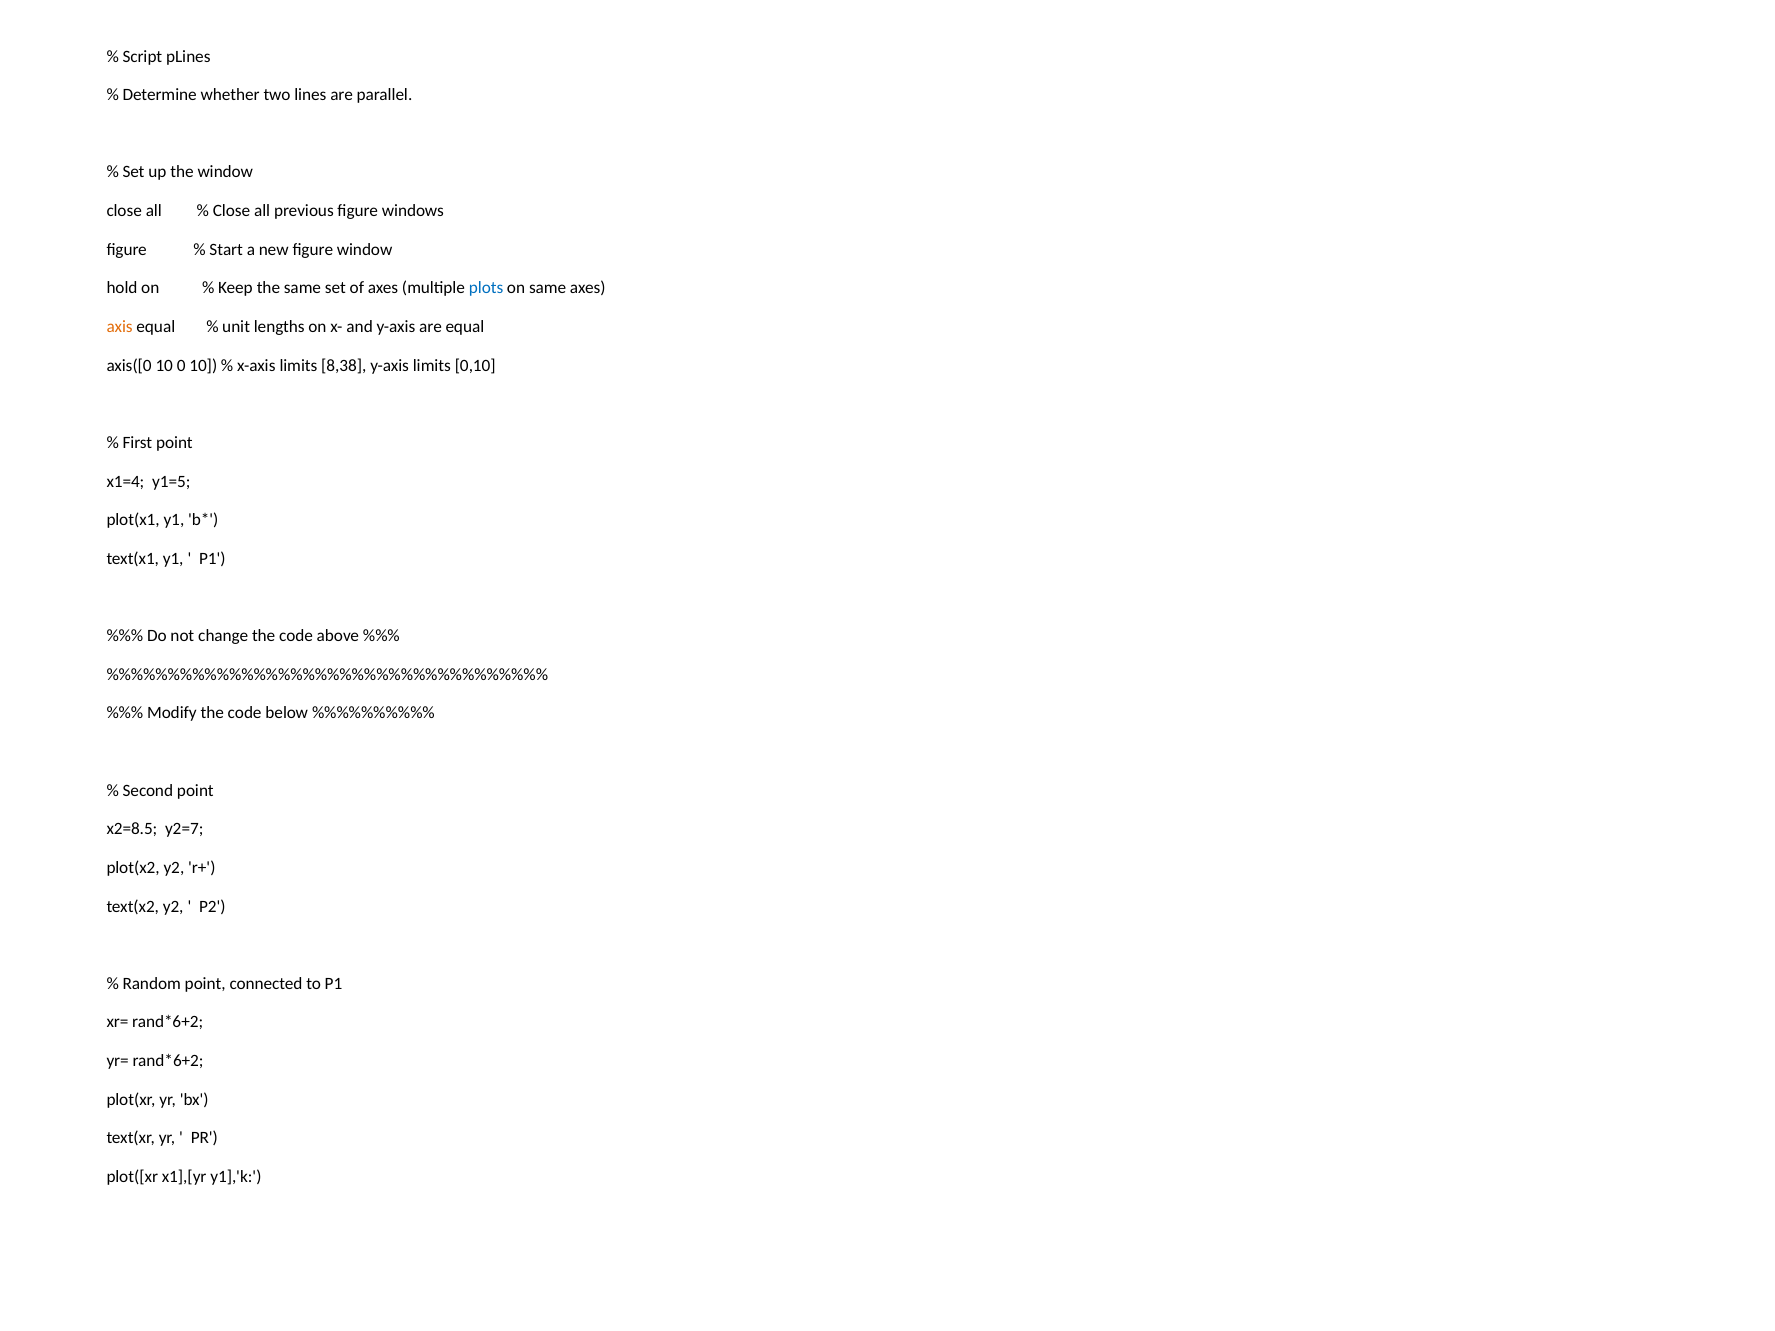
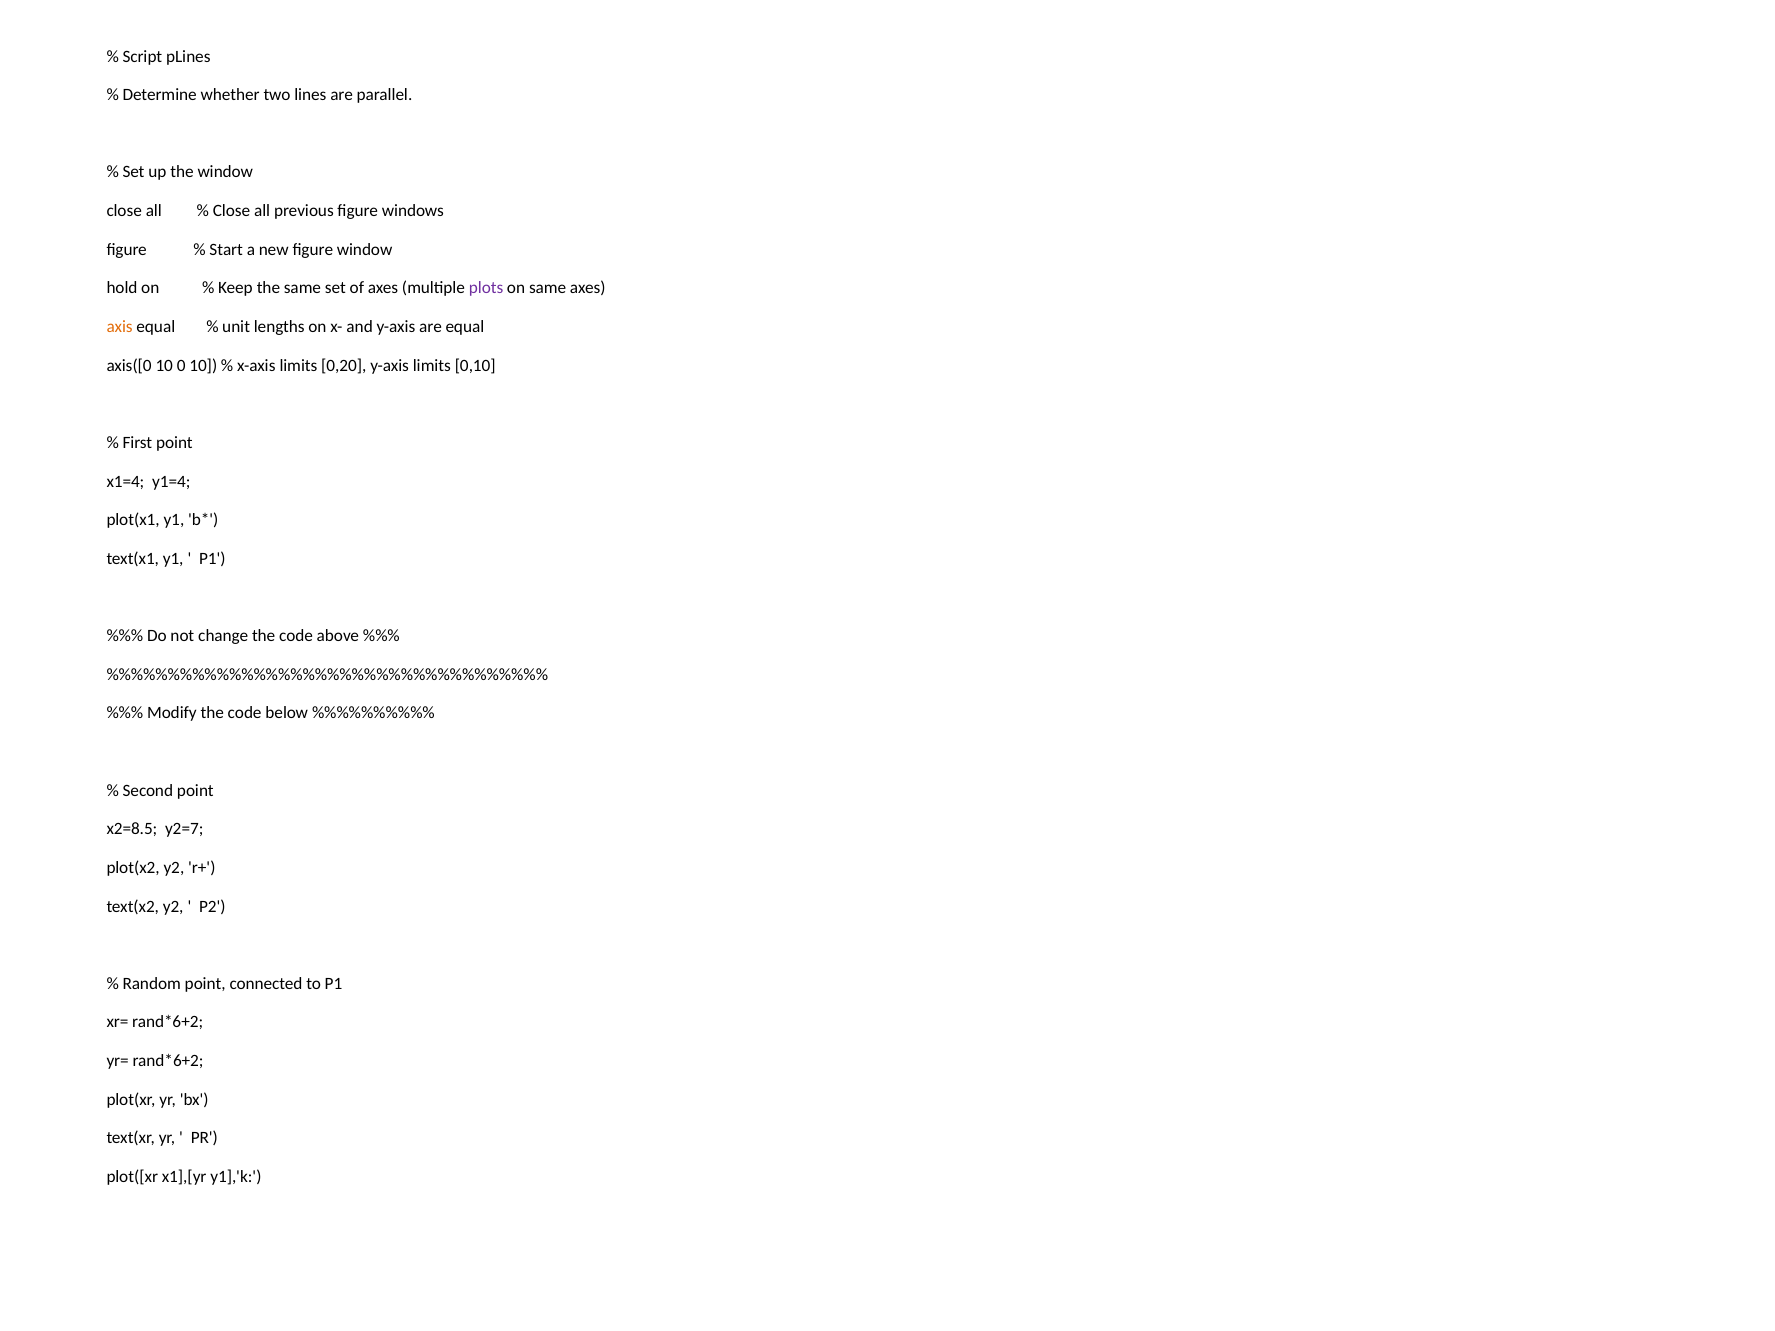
plots colour: blue -> purple
8,38: 8,38 -> 0,20
y1=5: y1=5 -> y1=4
